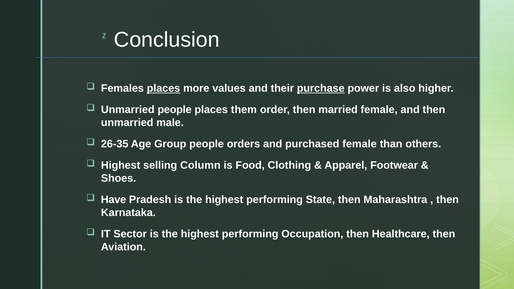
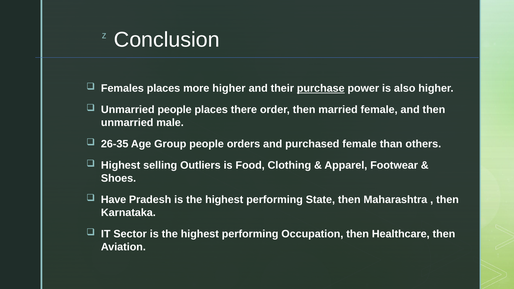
places at (163, 88) underline: present -> none
more values: values -> higher
them: them -> there
Column: Column -> Outliers
